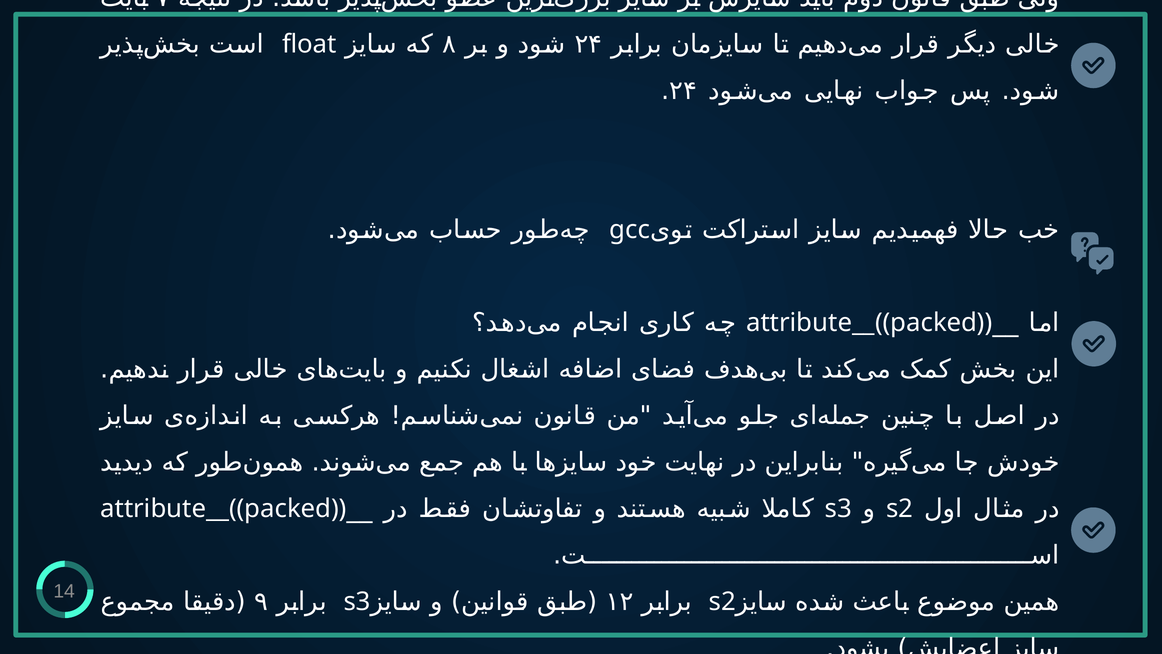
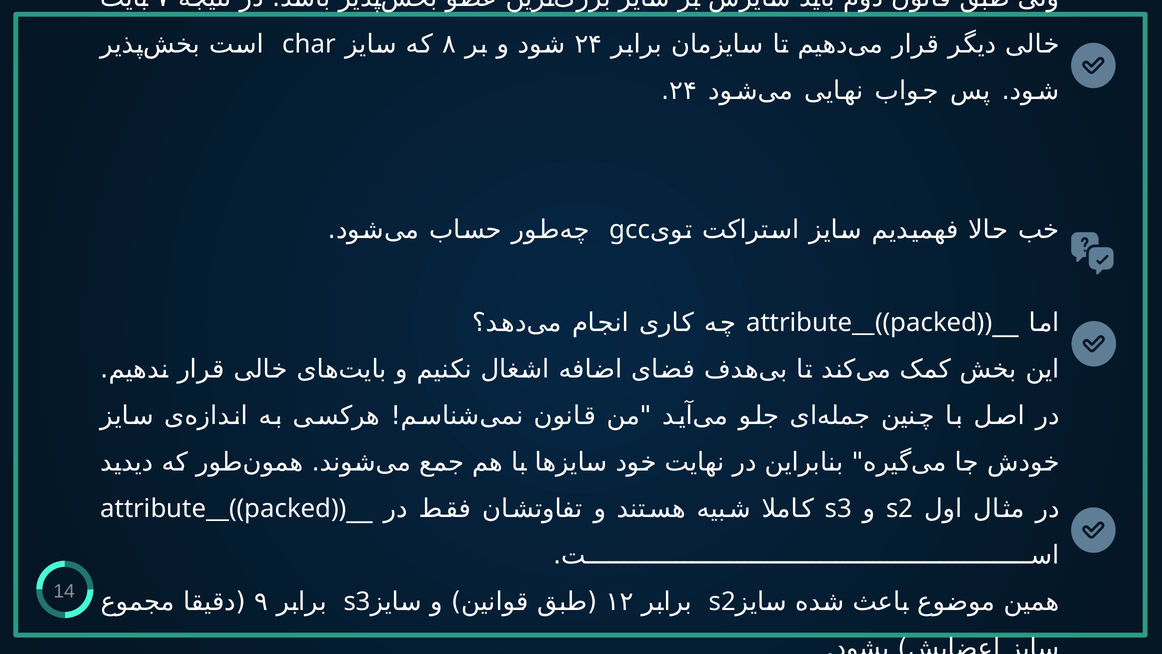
float: float -> char
